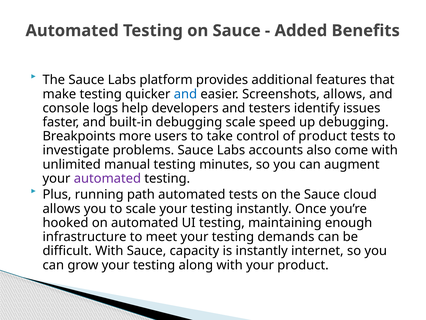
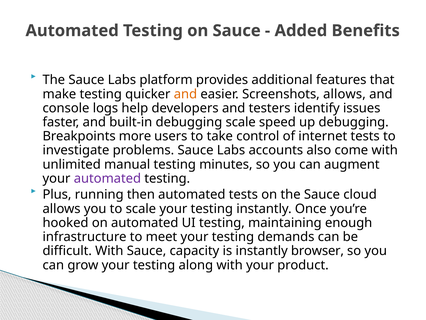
and at (185, 94) colour: blue -> orange
of product: product -> internet
path: path -> then
internet: internet -> browser
